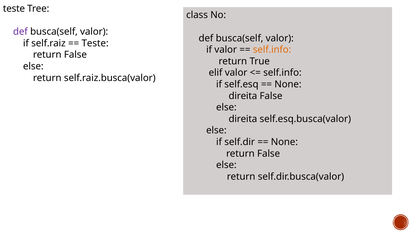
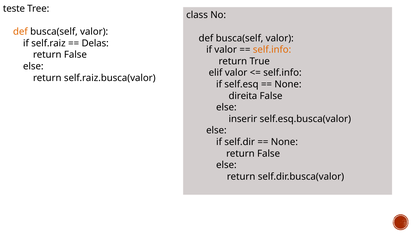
def at (20, 32) colour: purple -> orange
Teste at (95, 43): Teste -> Delas
direita at (243, 119): direita -> inserir
